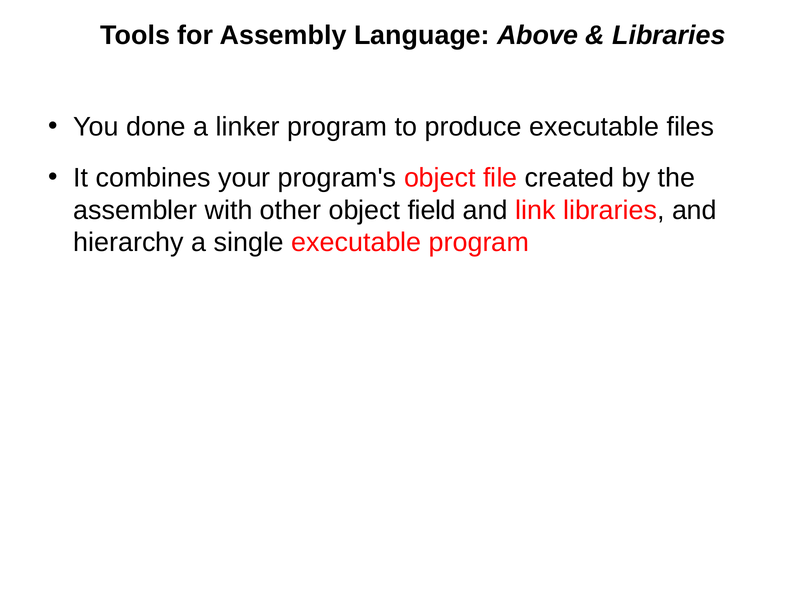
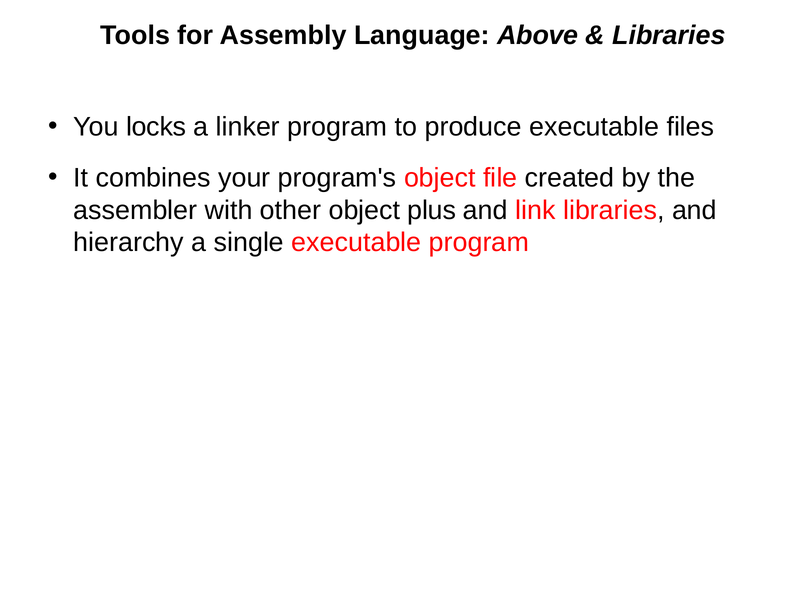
done: done -> locks
field: field -> plus
